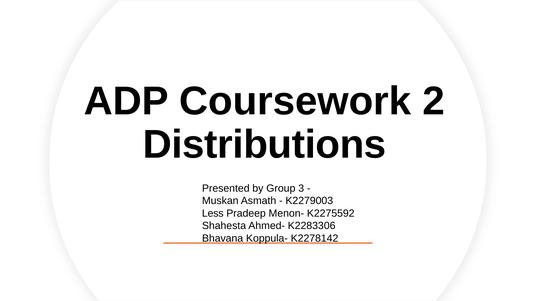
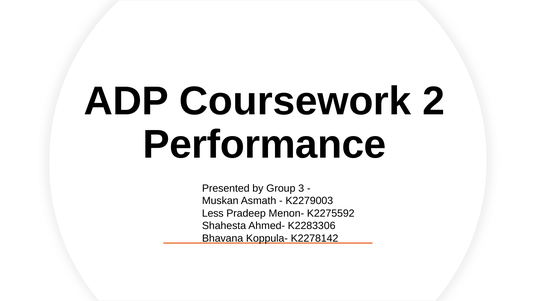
Distributions: Distributions -> Performance
